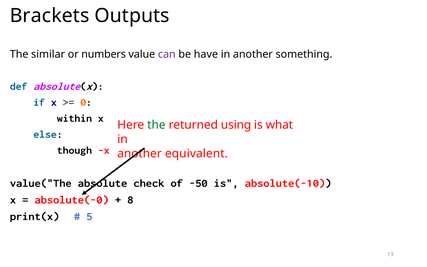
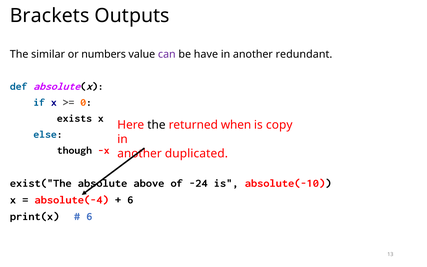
something: something -> redundant
within: within -> exists
the at (156, 125) colour: green -> black
using: using -> when
what: what -> copy
equivalent: equivalent -> duplicated
value("The: value("The -> exist("The
check: check -> above
-50: -50 -> -24
absolute(-0: absolute(-0 -> absolute(-4
8 at (130, 200): 8 -> 6
5 at (89, 216): 5 -> 6
